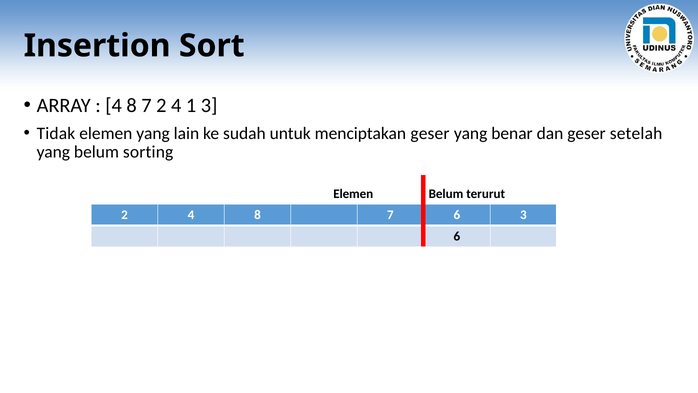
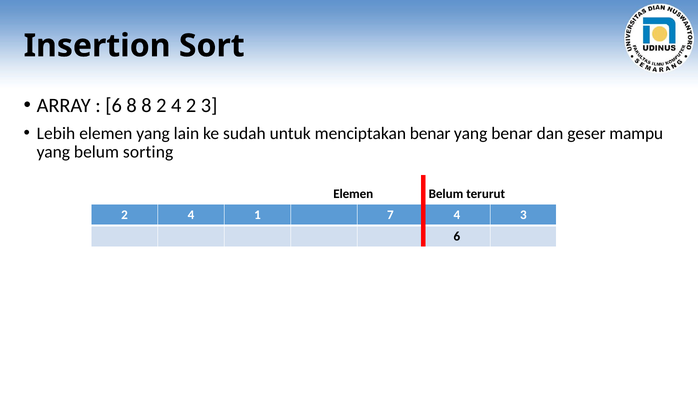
4 at (114, 105): 4 -> 6
7 at (146, 105): 7 -> 8
4 1: 1 -> 2
Tidak: Tidak -> Lebih
menciptakan geser: geser -> benar
setelah: setelah -> mampu
2 4 8: 8 -> 1
7 6: 6 -> 4
